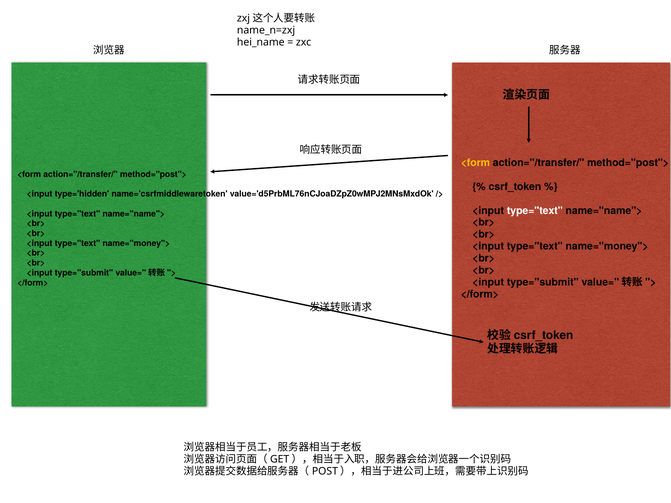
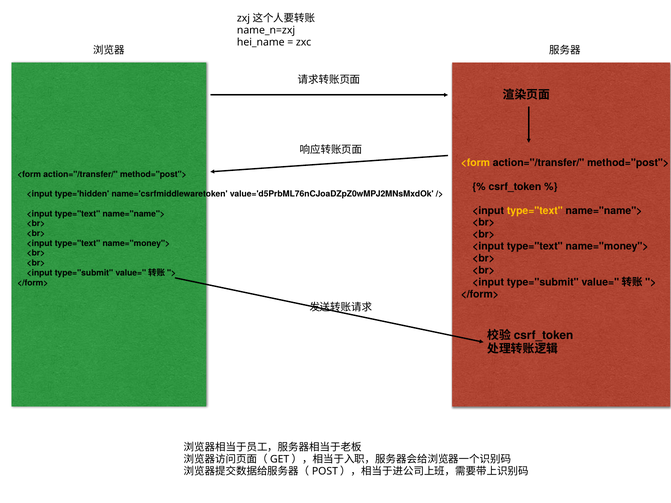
type="text at (535, 211) colour: white -> yellow
